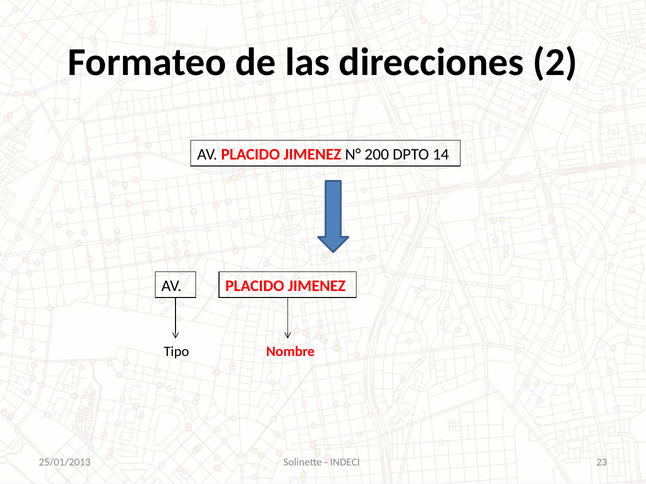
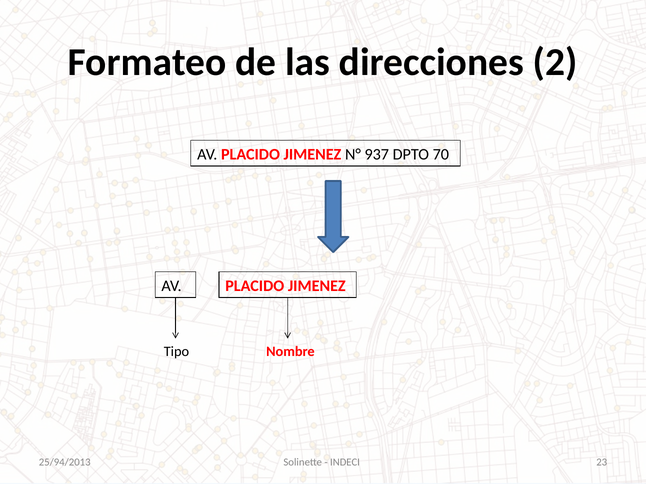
200: 200 -> 937
14: 14 -> 70
25/01/2013: 25/01/2013 -> 25/94/2013
